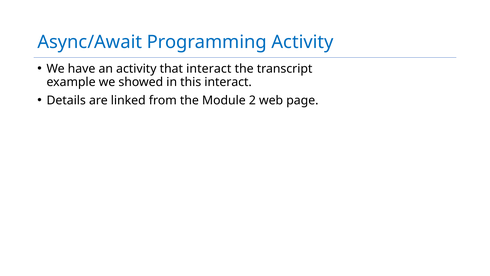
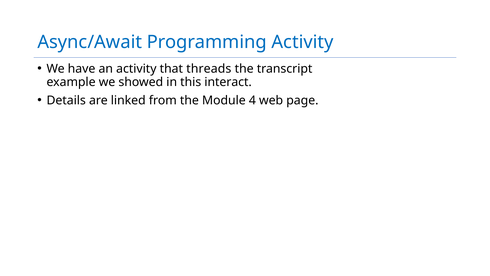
that interact: interact -> threads
2: 2 -> 4
